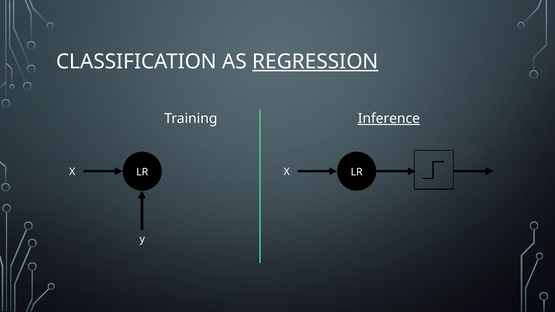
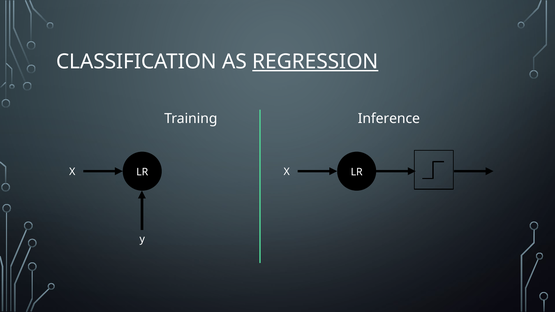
Inference underline: present -> none
